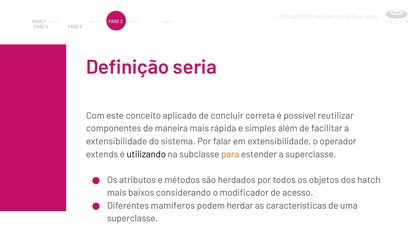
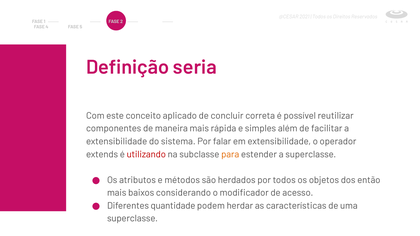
utilizando colour: black -> red
hatch: hatch -> então
mamíferos: mamíferos -> quantidade
